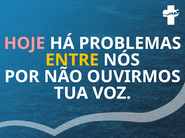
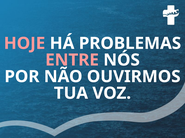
ENTRE colour: yellow -> pink
